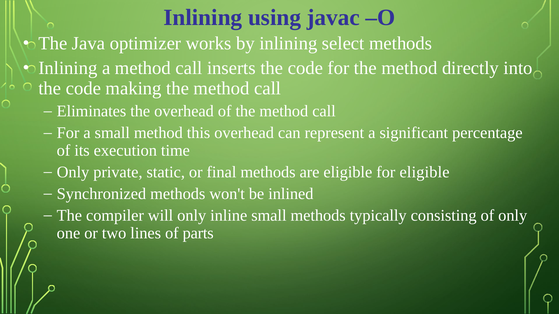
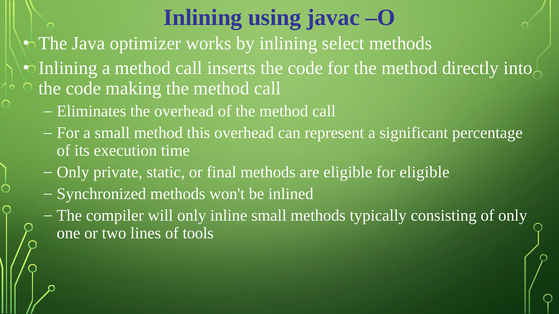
parts: parts -> tools
